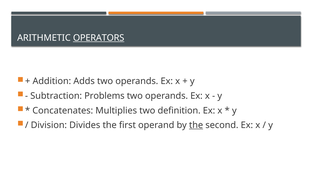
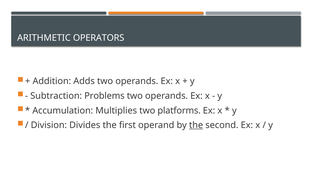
OPERATORS underline: present -> none
Concatenates: Concatenates -> Accumulation
definition: definition -> platforms
